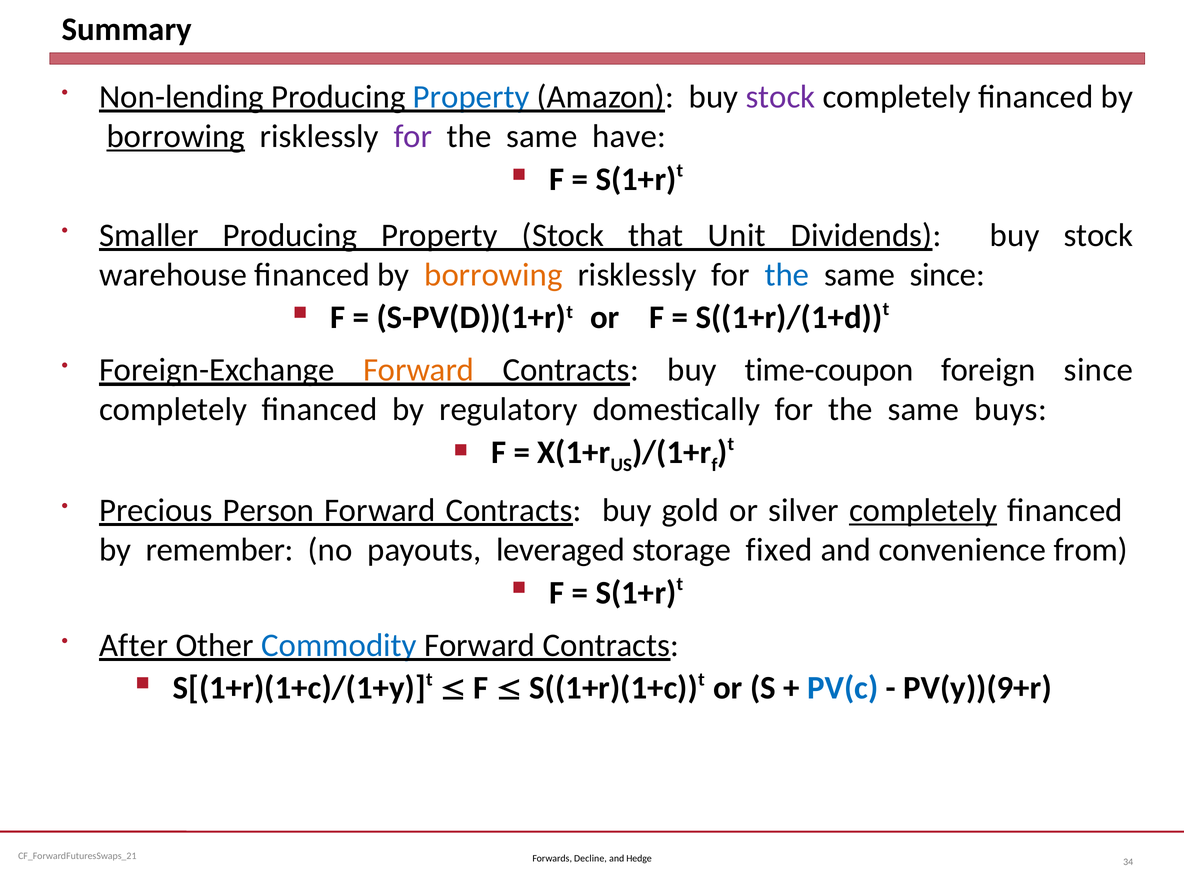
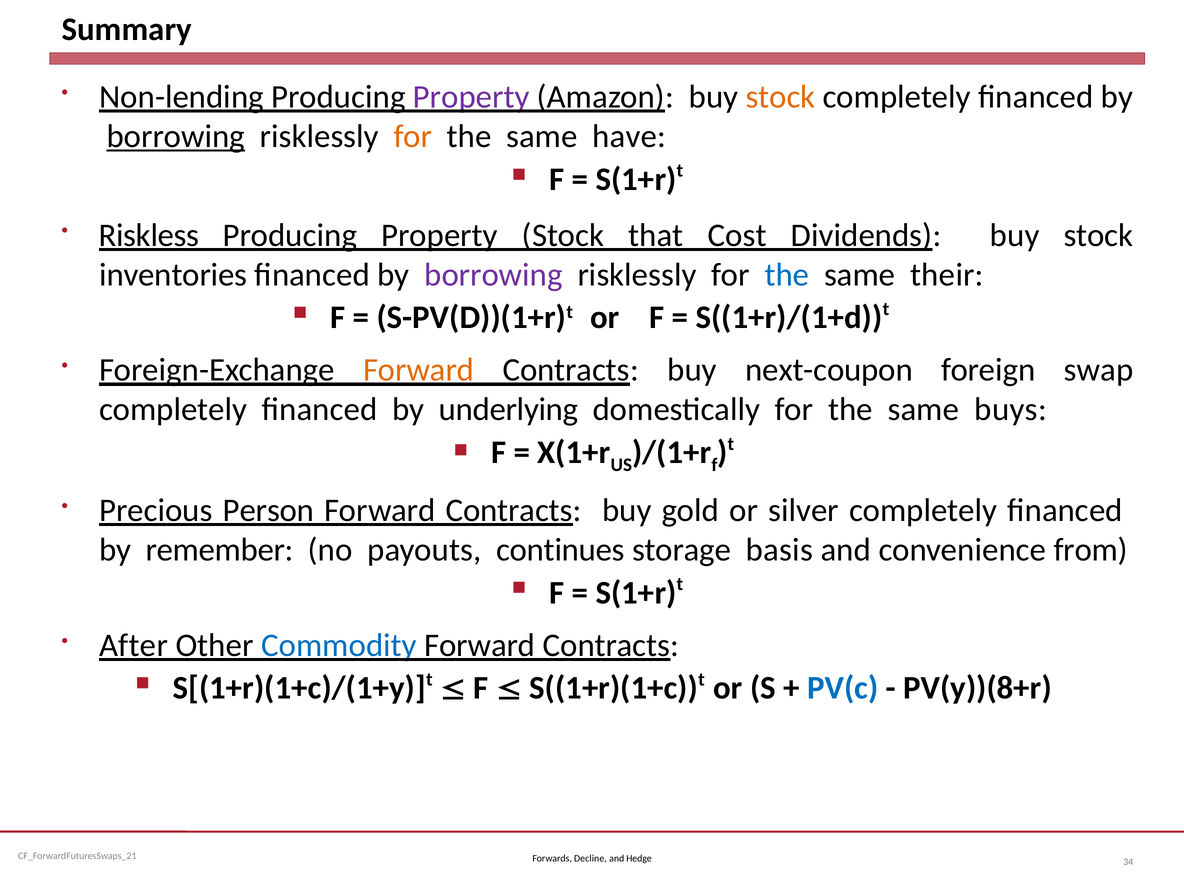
Property at (471, 97) colour: blue -> purple
stock at (781, 97) colour: purple -> orange
for at (413, 136) colour: purple -> orange
Smaller: Smaller -> Riskless
Unit: Unit -> Cost
warehouse: warehouse -> inventories
borrowing at (493, 275) colour: orange -> purple
same since: since -> their
time-coupon: time-coupon -> next-coupon
foreign since: since -> swap
regulatory: regulatory -> underlying
completely at (923, 510) underline: present -> none
leveraged: leveraged -> continues
fixed: fixed -> basis
PV(y))(9+r: PV(y))(9+r -> PV(y))(8+r
